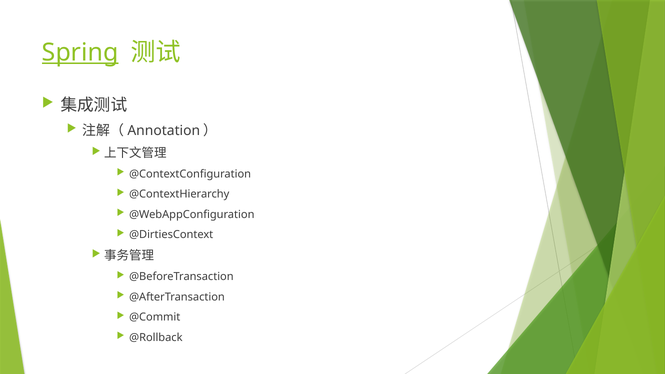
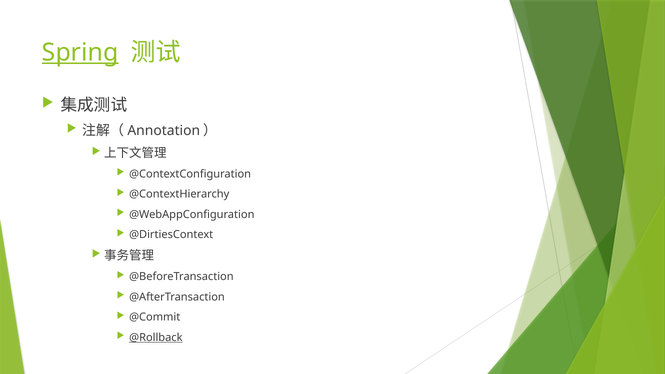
@Rollback underline: none -> present
